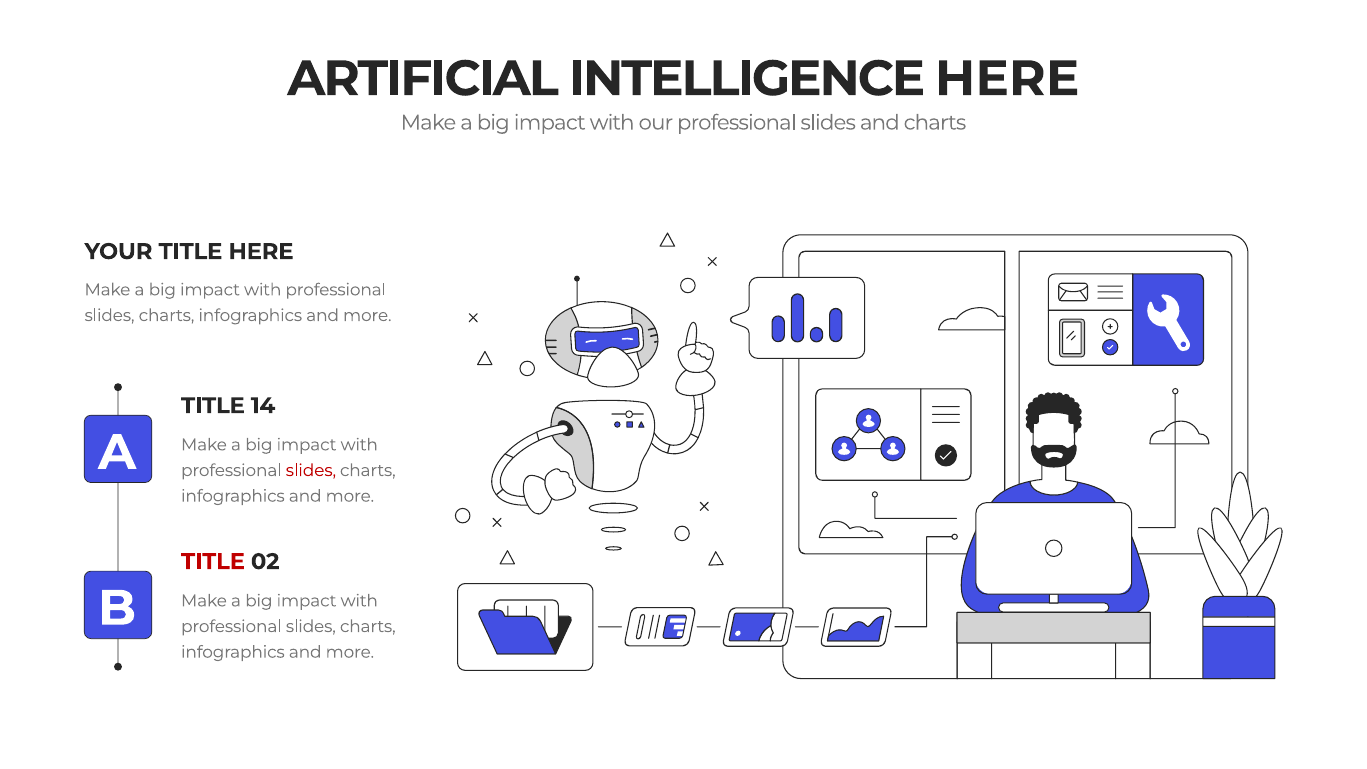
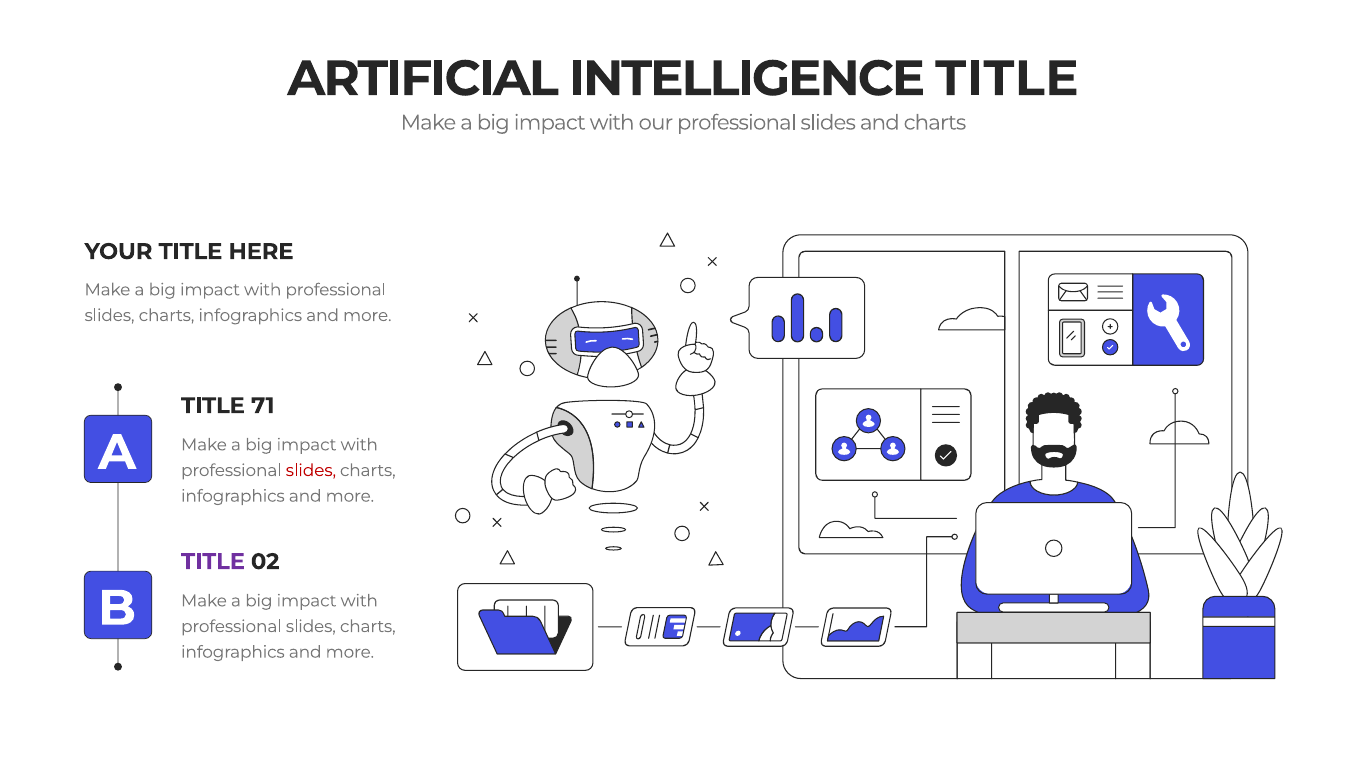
INTELLIGENCE HERE: HERE -> TITLE
14: 14 -> 71
TITLE at (213, 562) colour: red -> purple
